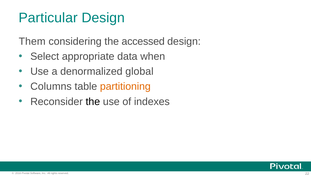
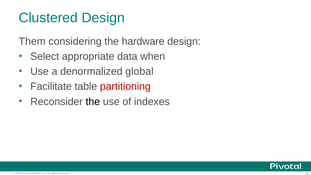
Particular: Particular -> Clustered
accessed: accessed -> hardware
Columns: Columns -> Facilitate
partitioning colour: orange -> red
